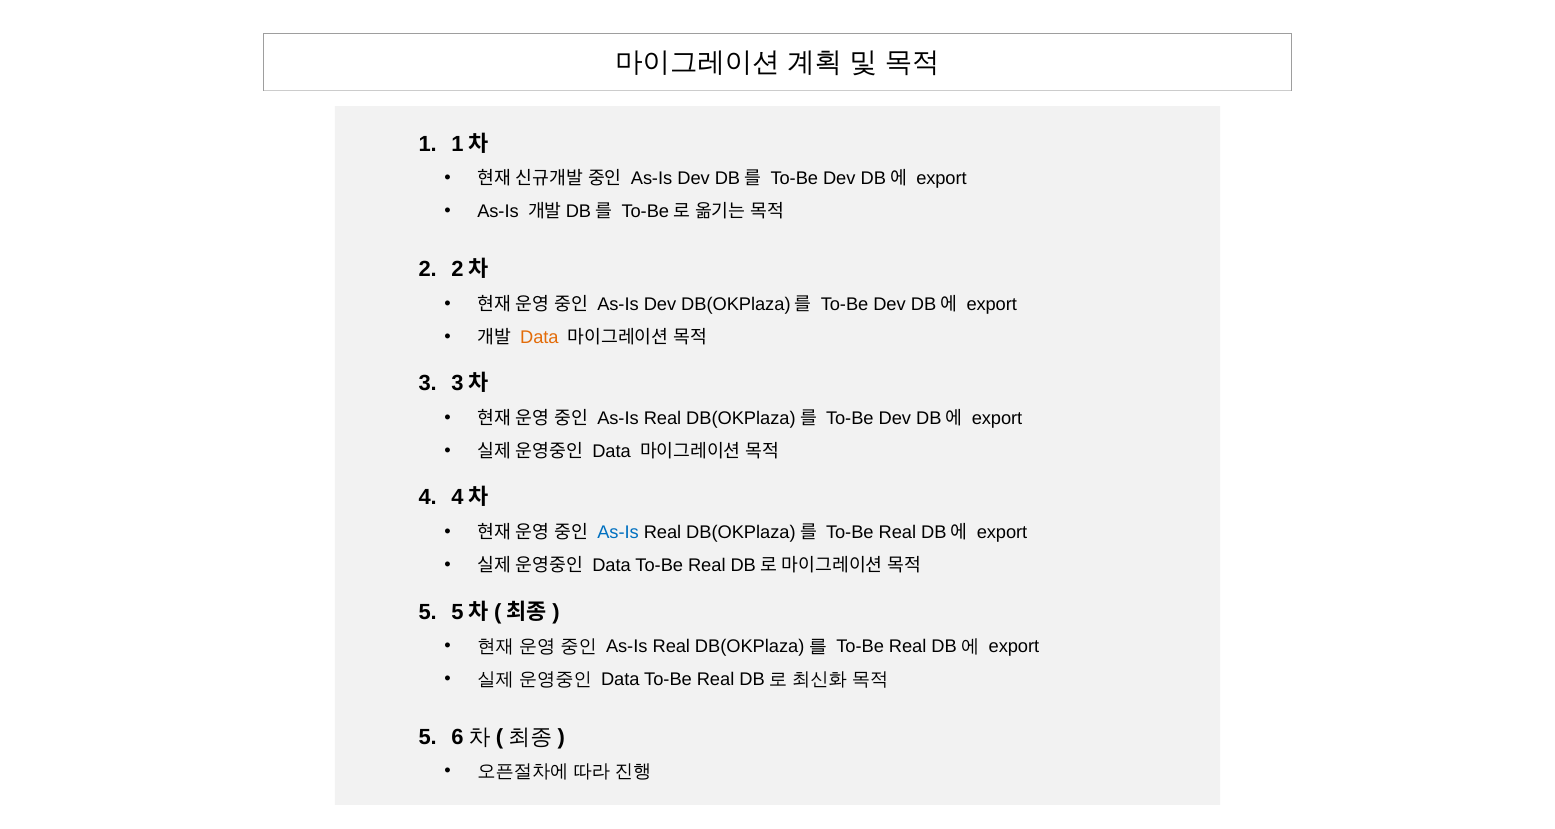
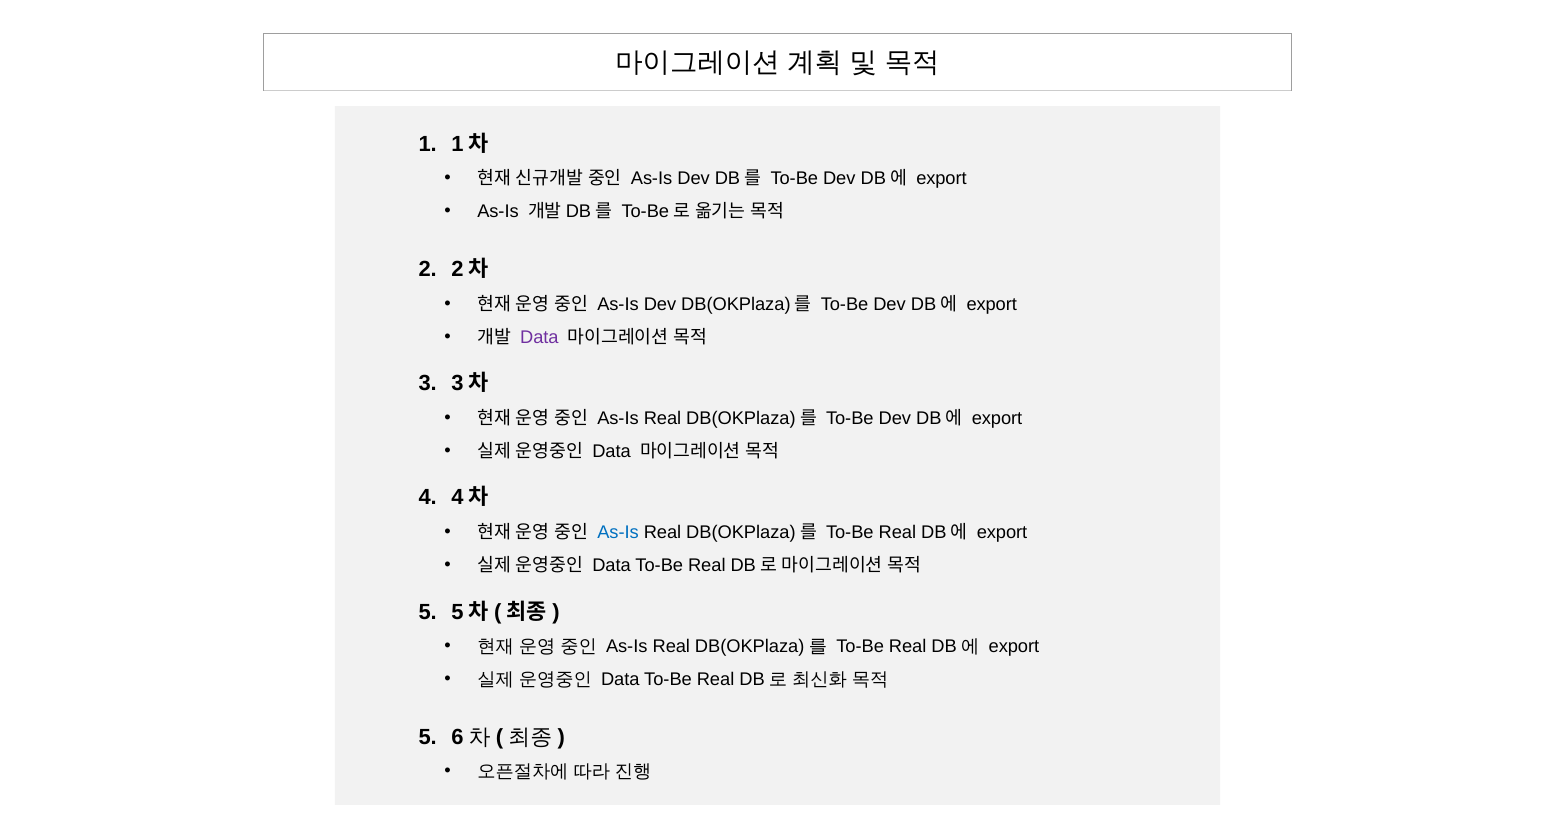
Data at (539, 337) colour: orange -> purple
